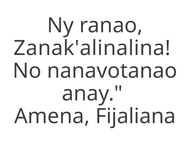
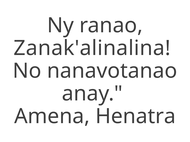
Fijaliana: Fijaliana -> Henatra
